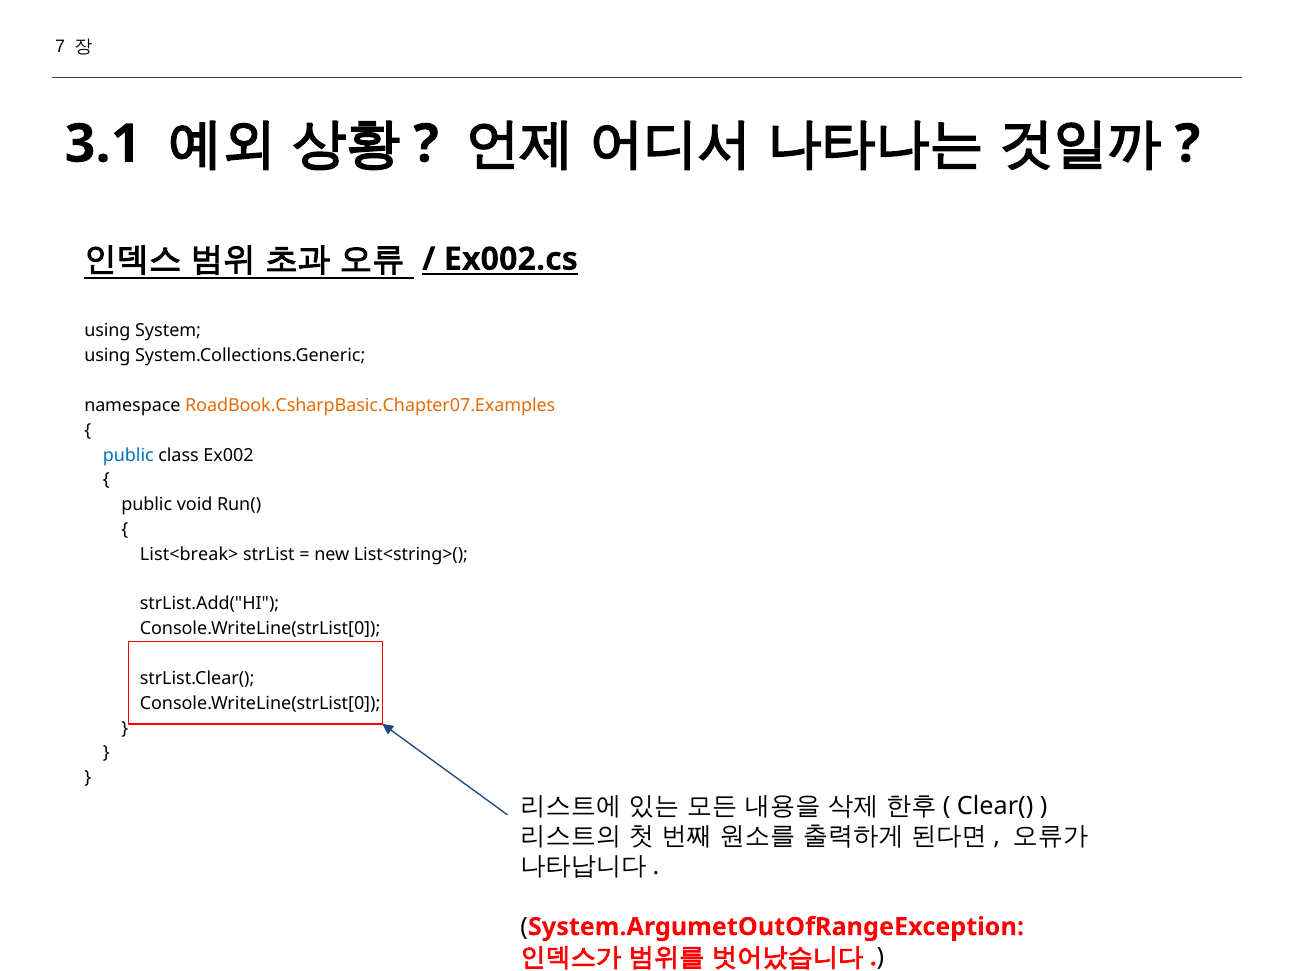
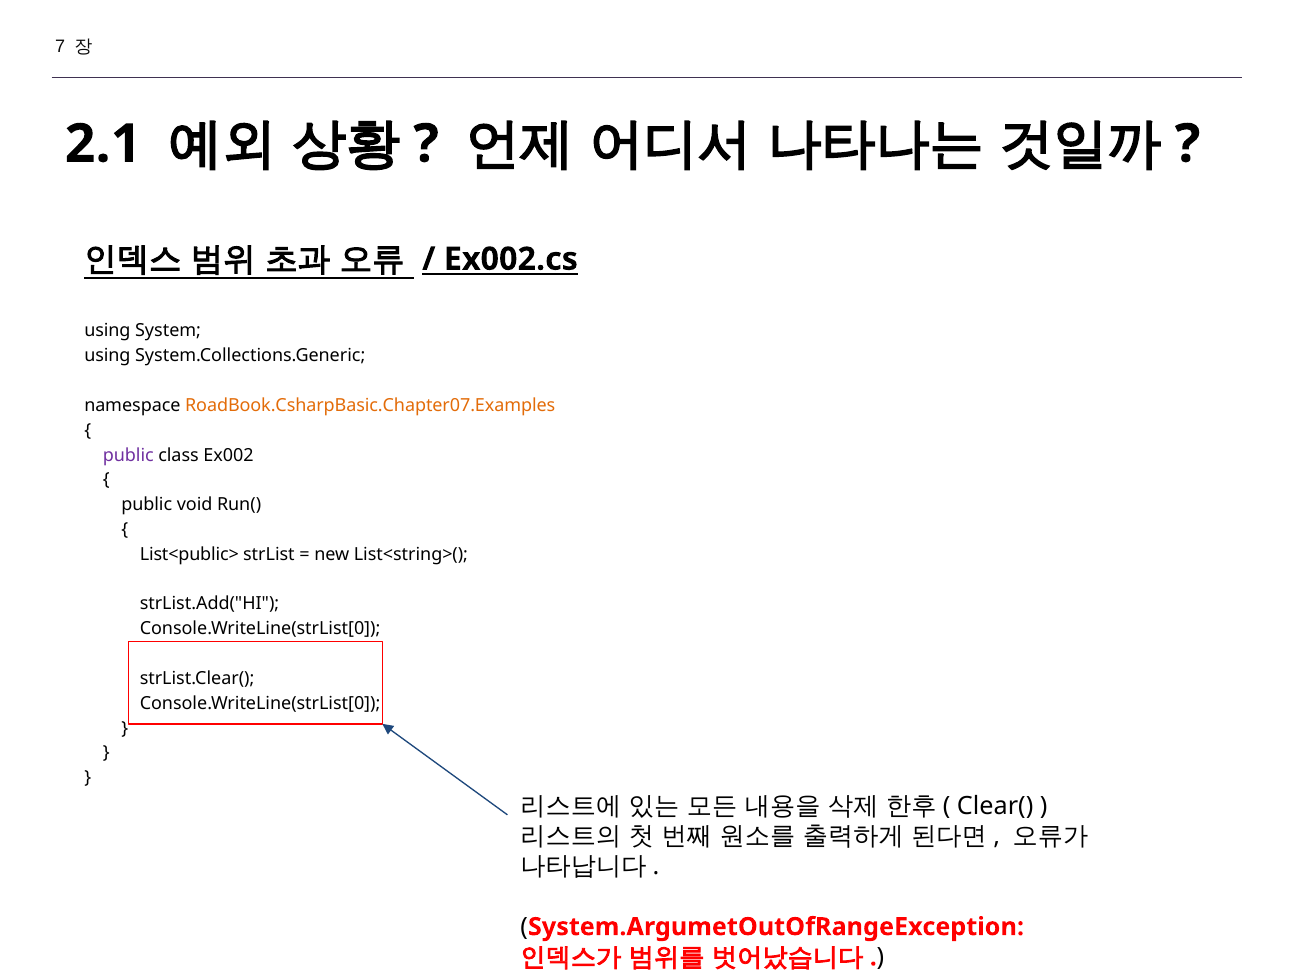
3.1: 3.1 -> 2.1
public at (128, 455) colour: blue -> purple
List<break>: List<break> -> List<public>
